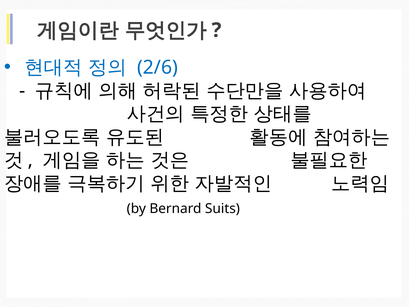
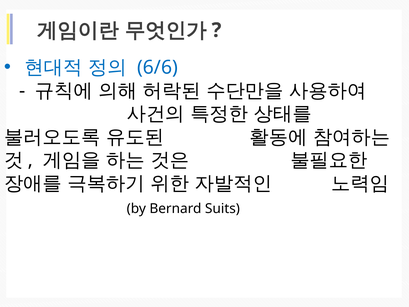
2/6: 2/6 -> 6/6
